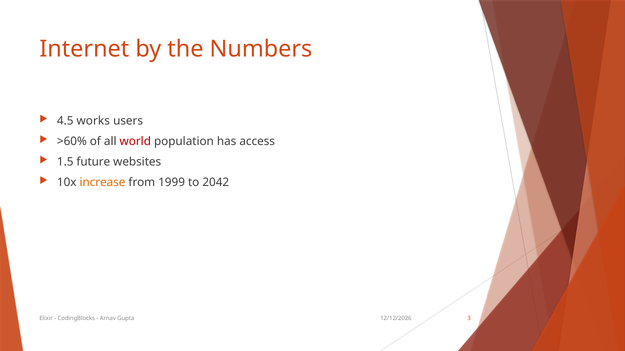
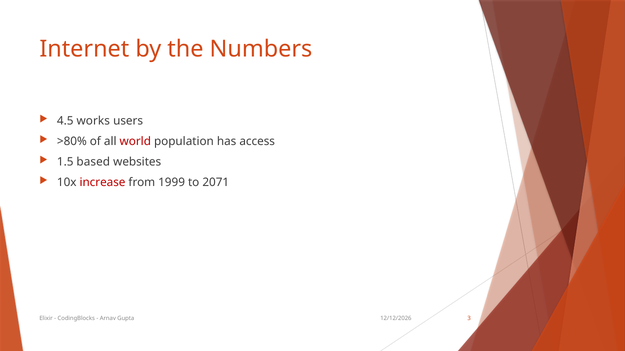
>60%: >60% -> >80%
future: future -> based
increase colour: orange -> red
2042: 2042 -> 2071
